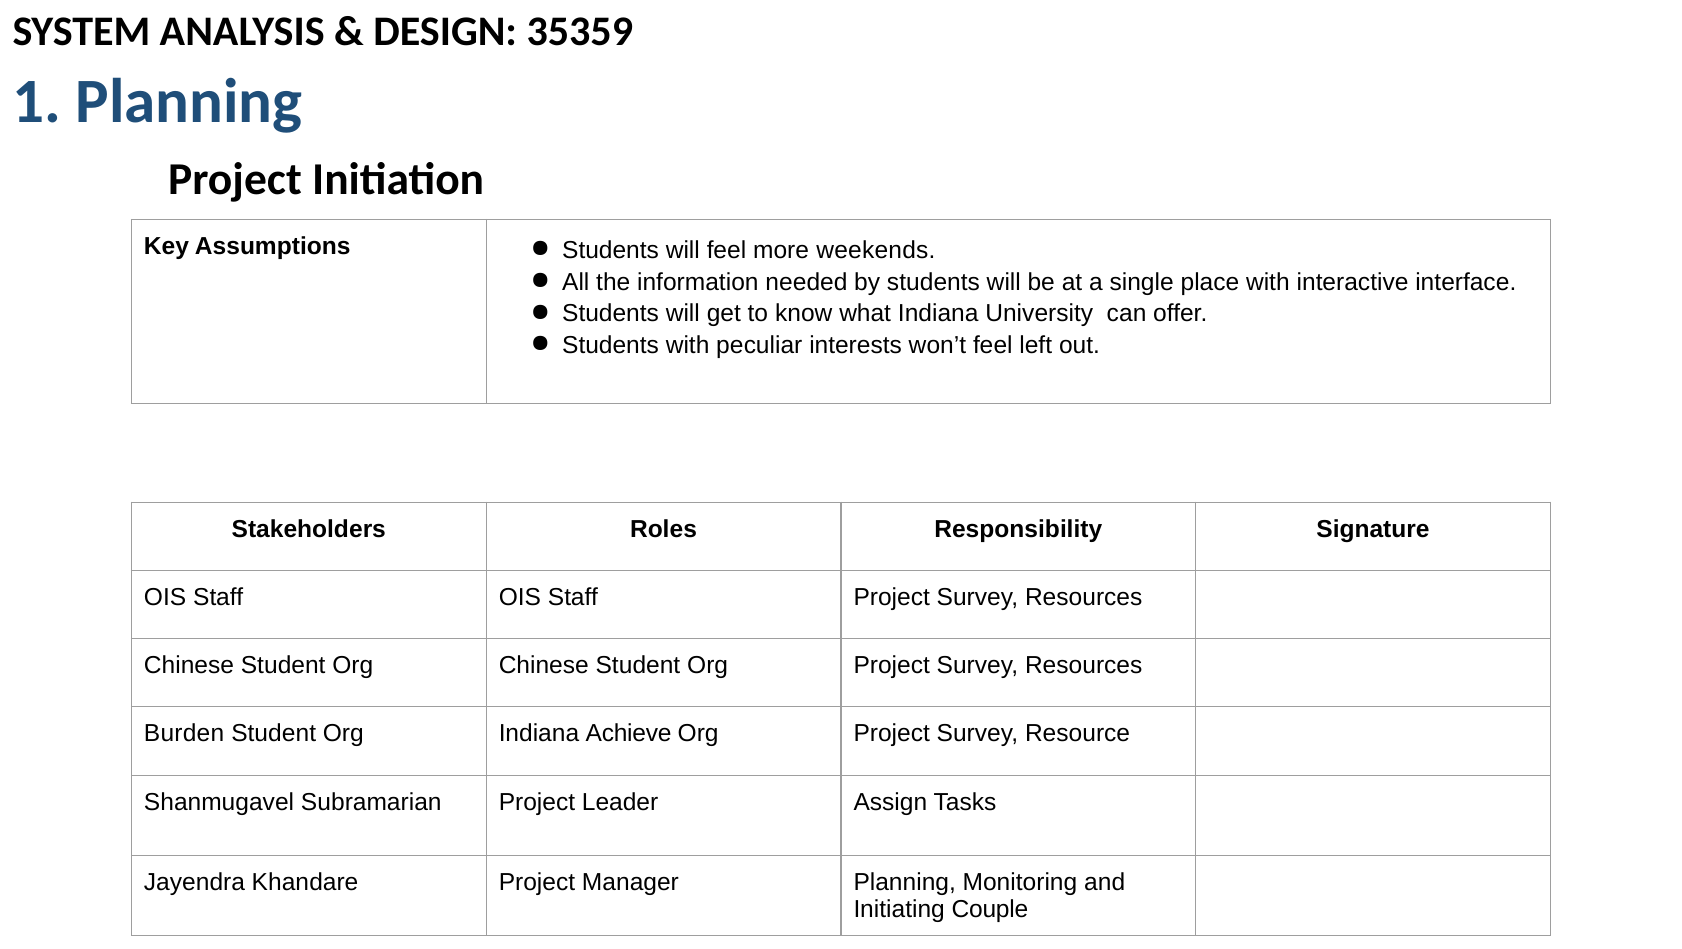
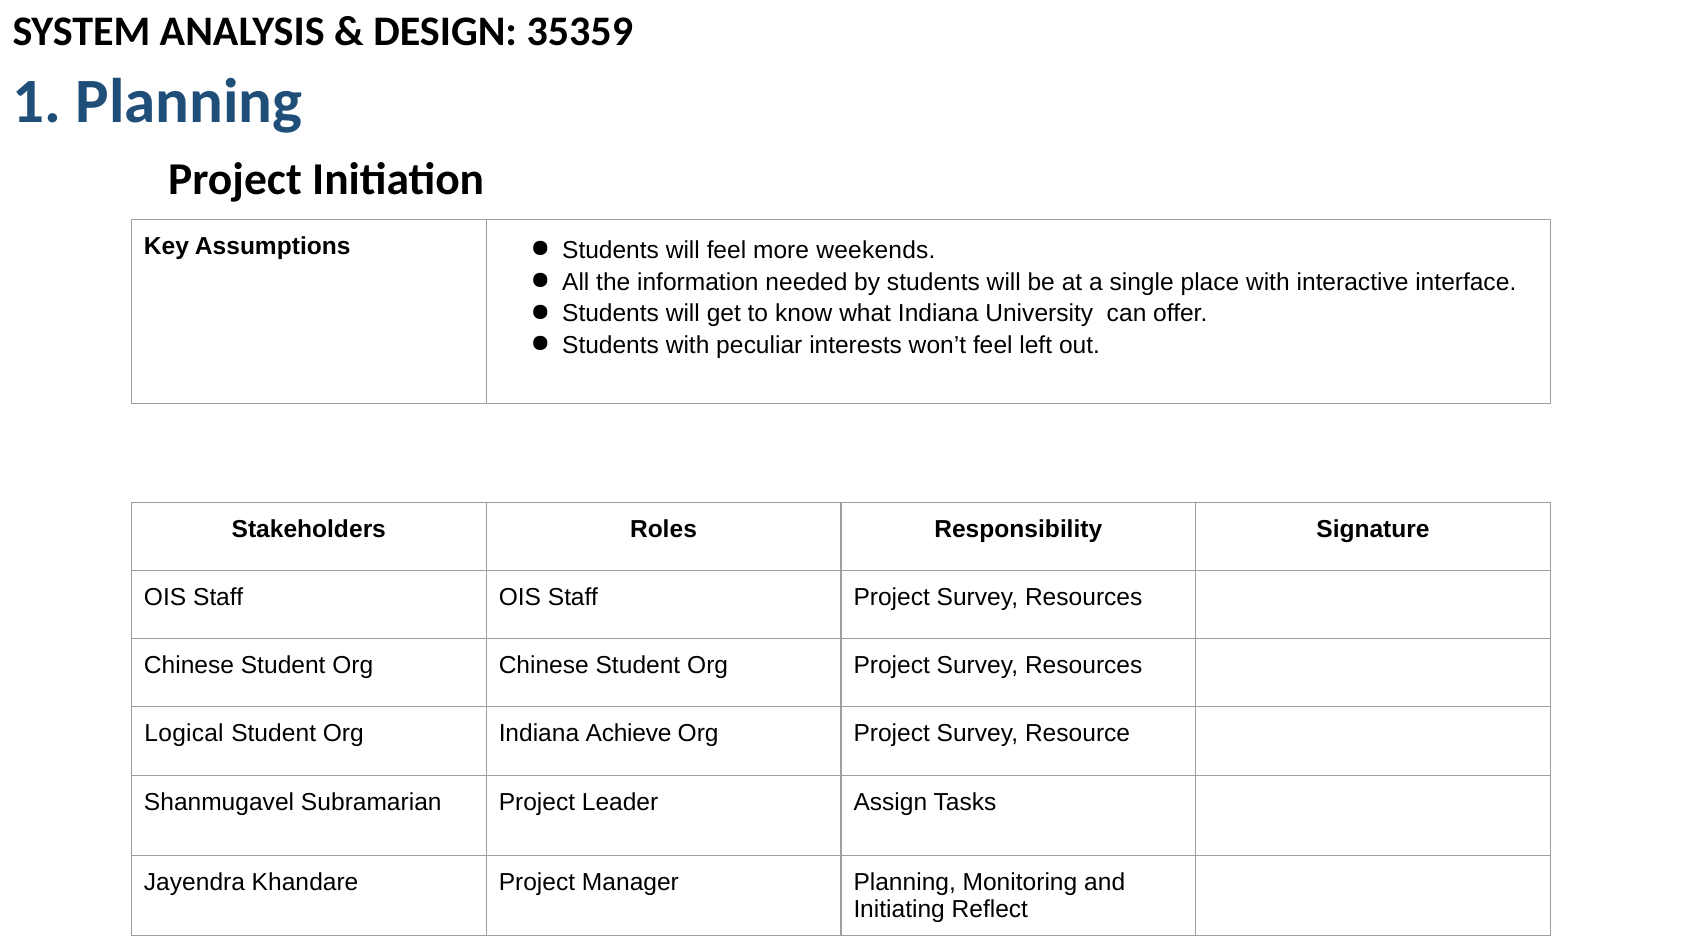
Burden: Burden -> Logical
Couple: Couple -> Reflect
